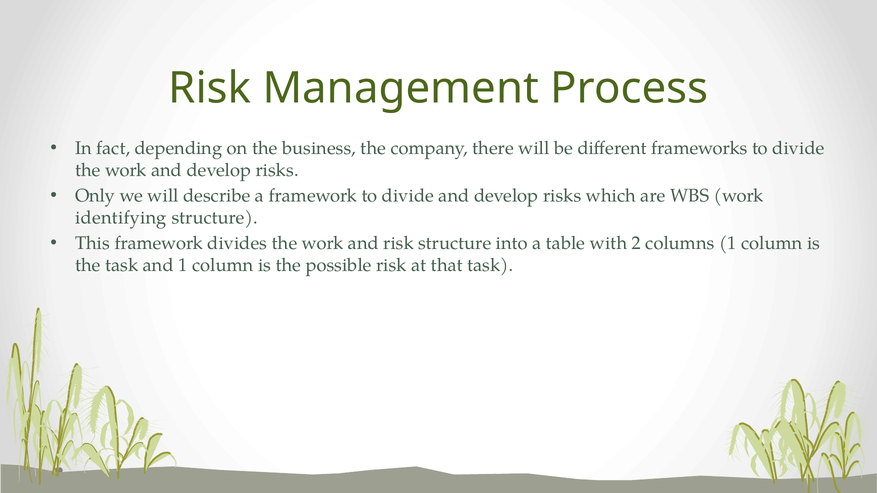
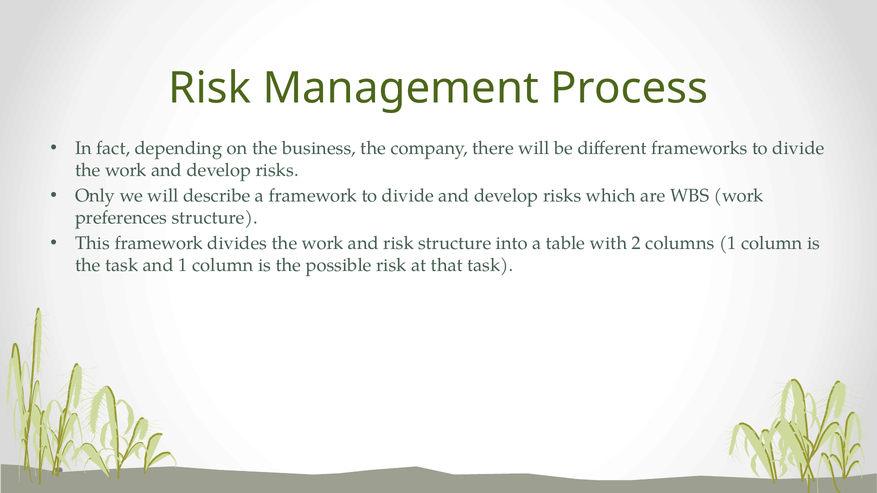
identifying: identifying -> preferences
